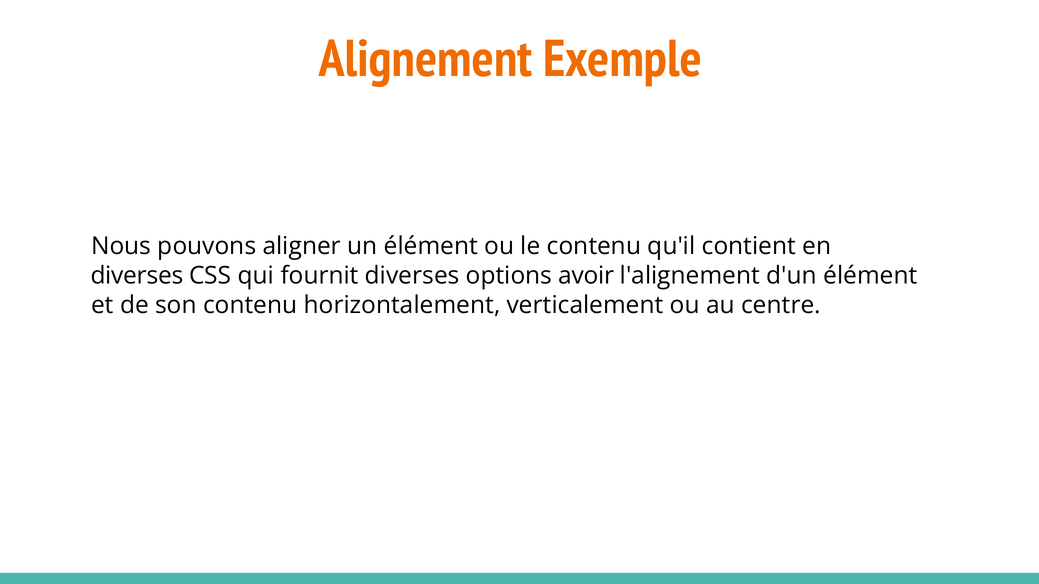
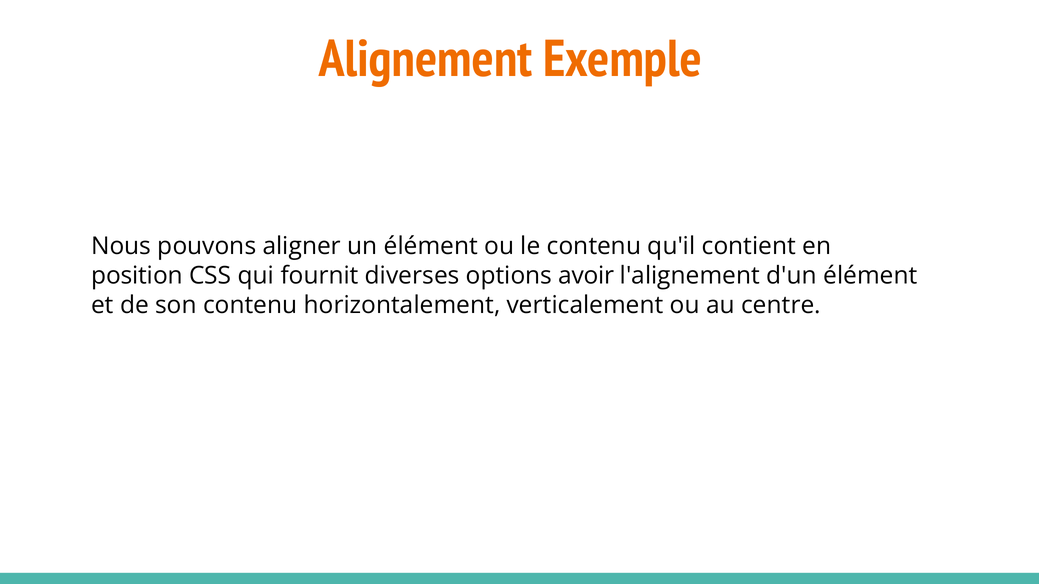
diverses at (137, 276): diverses -> position
